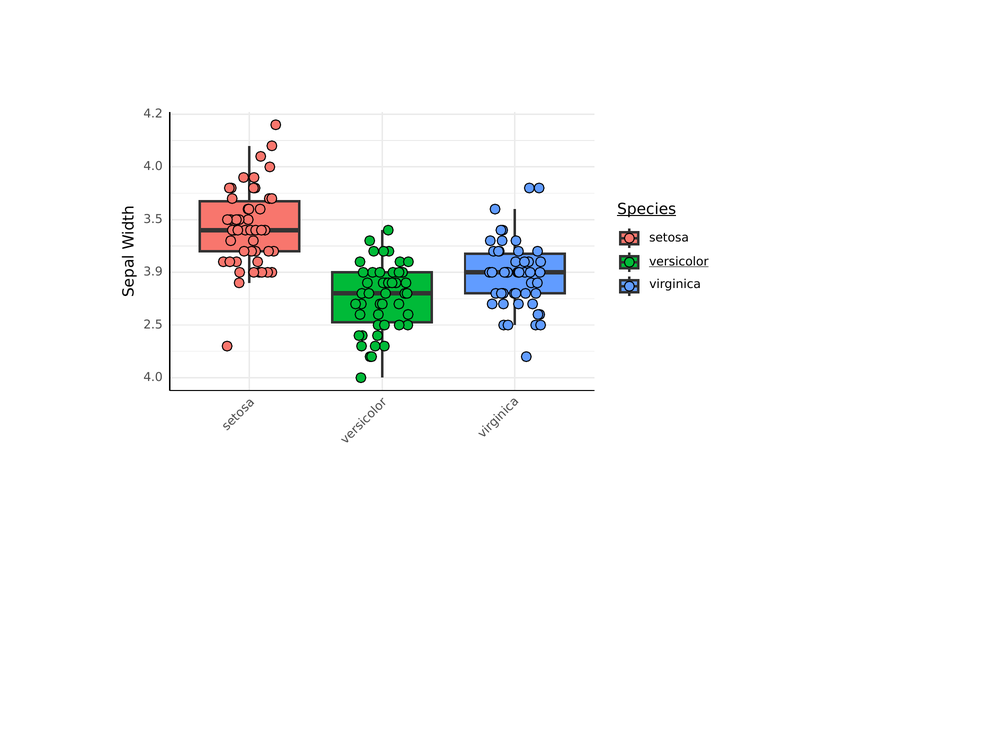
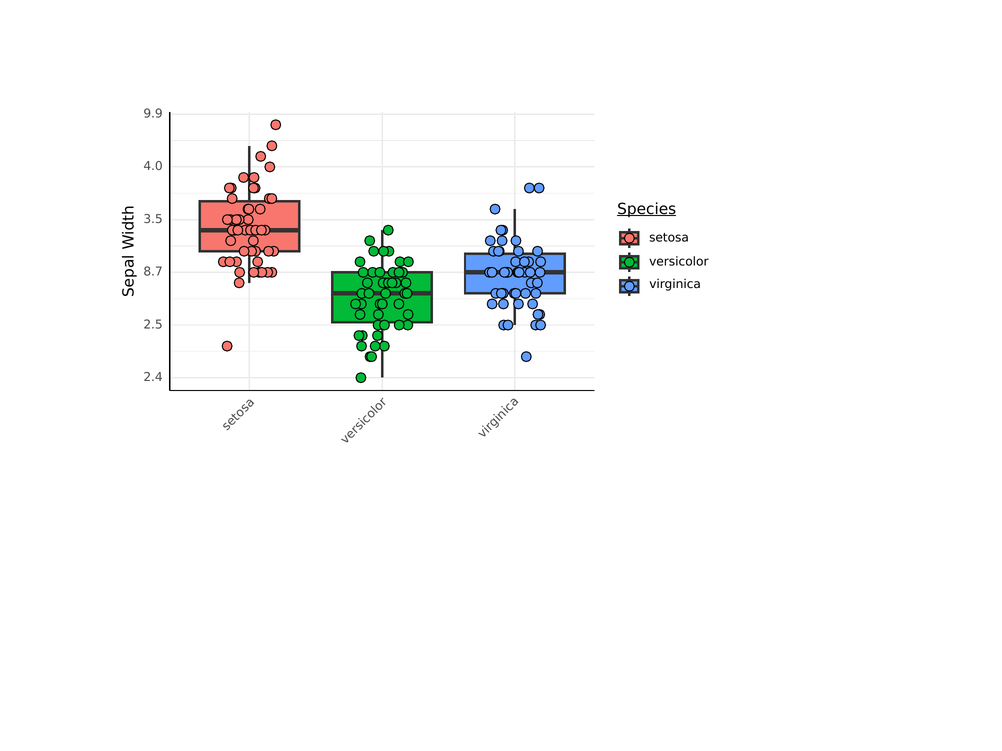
4.2: 4.2 -> 9.9
versicolor underline: present -> none
3.9: 3.9 -> 8.7
4.0 at (153, 377): 4.0 -> 2.4
